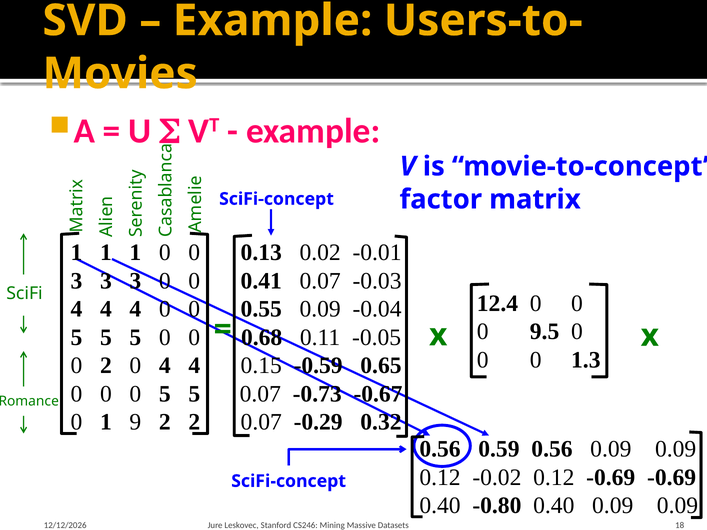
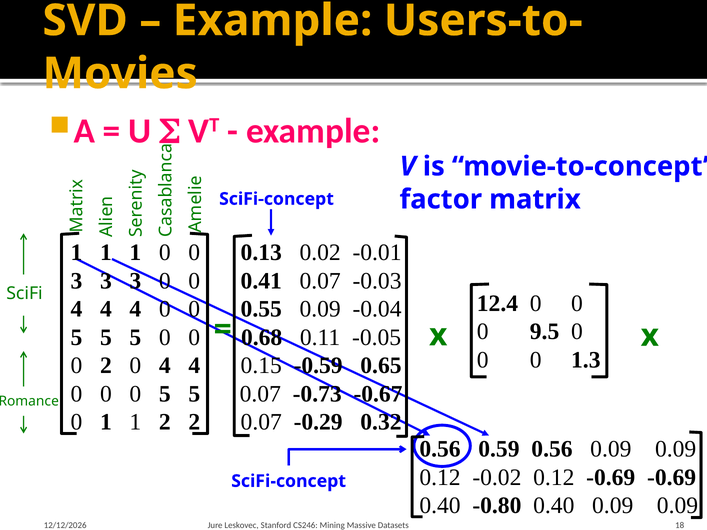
0 1 9: 9 -> 1
